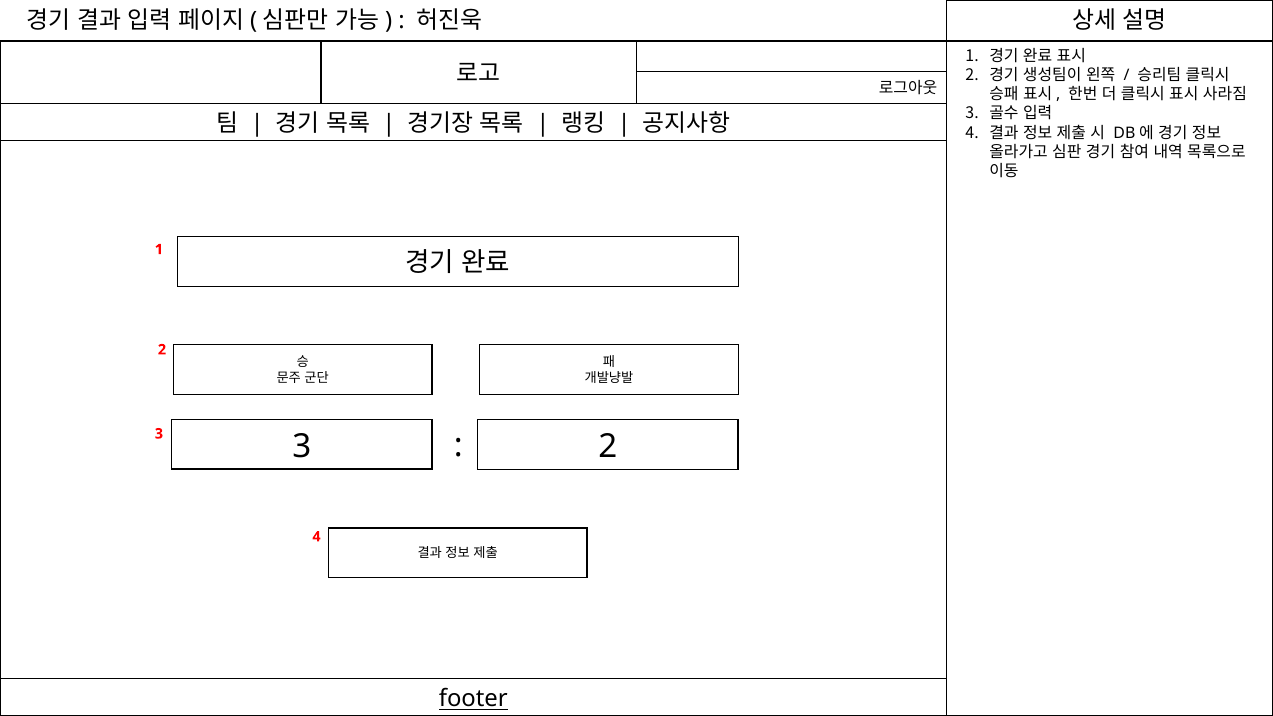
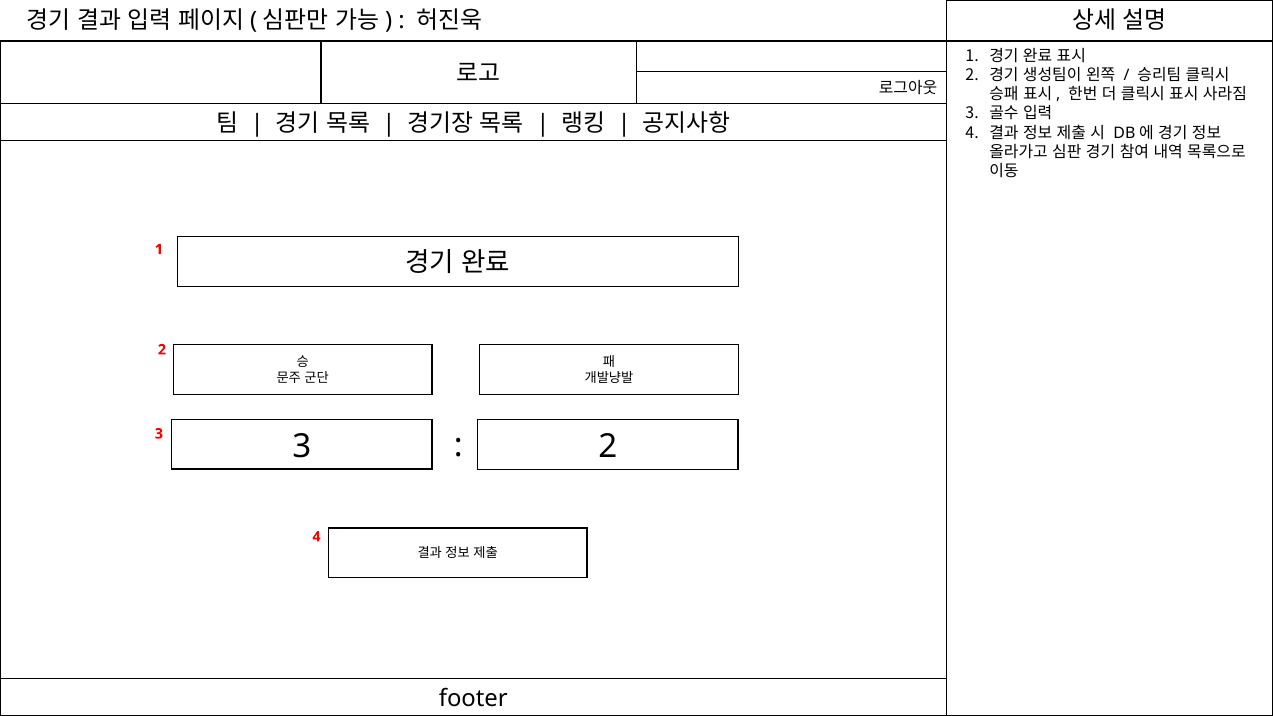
footer underline: present -> none
